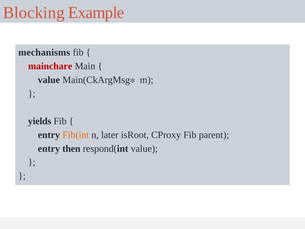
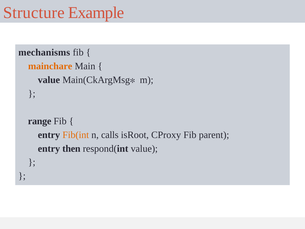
Blocking: Blocking -> Structure
mainchare colour: red -> orange
yields: yields -> range
later: later -> calls
